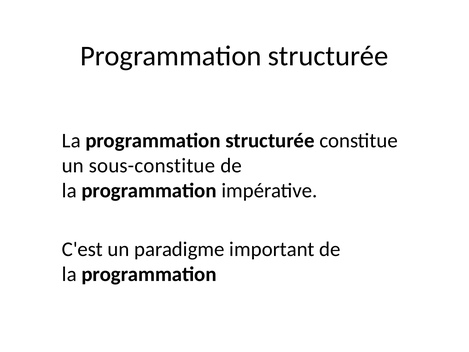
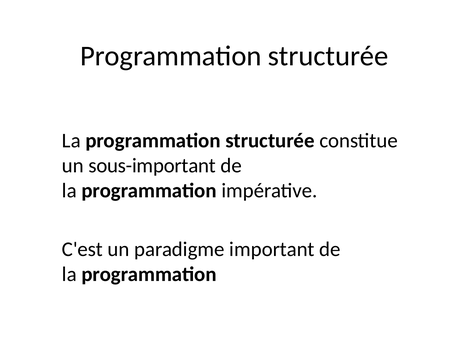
sous-constitue: sous-constitue -> sous-important
